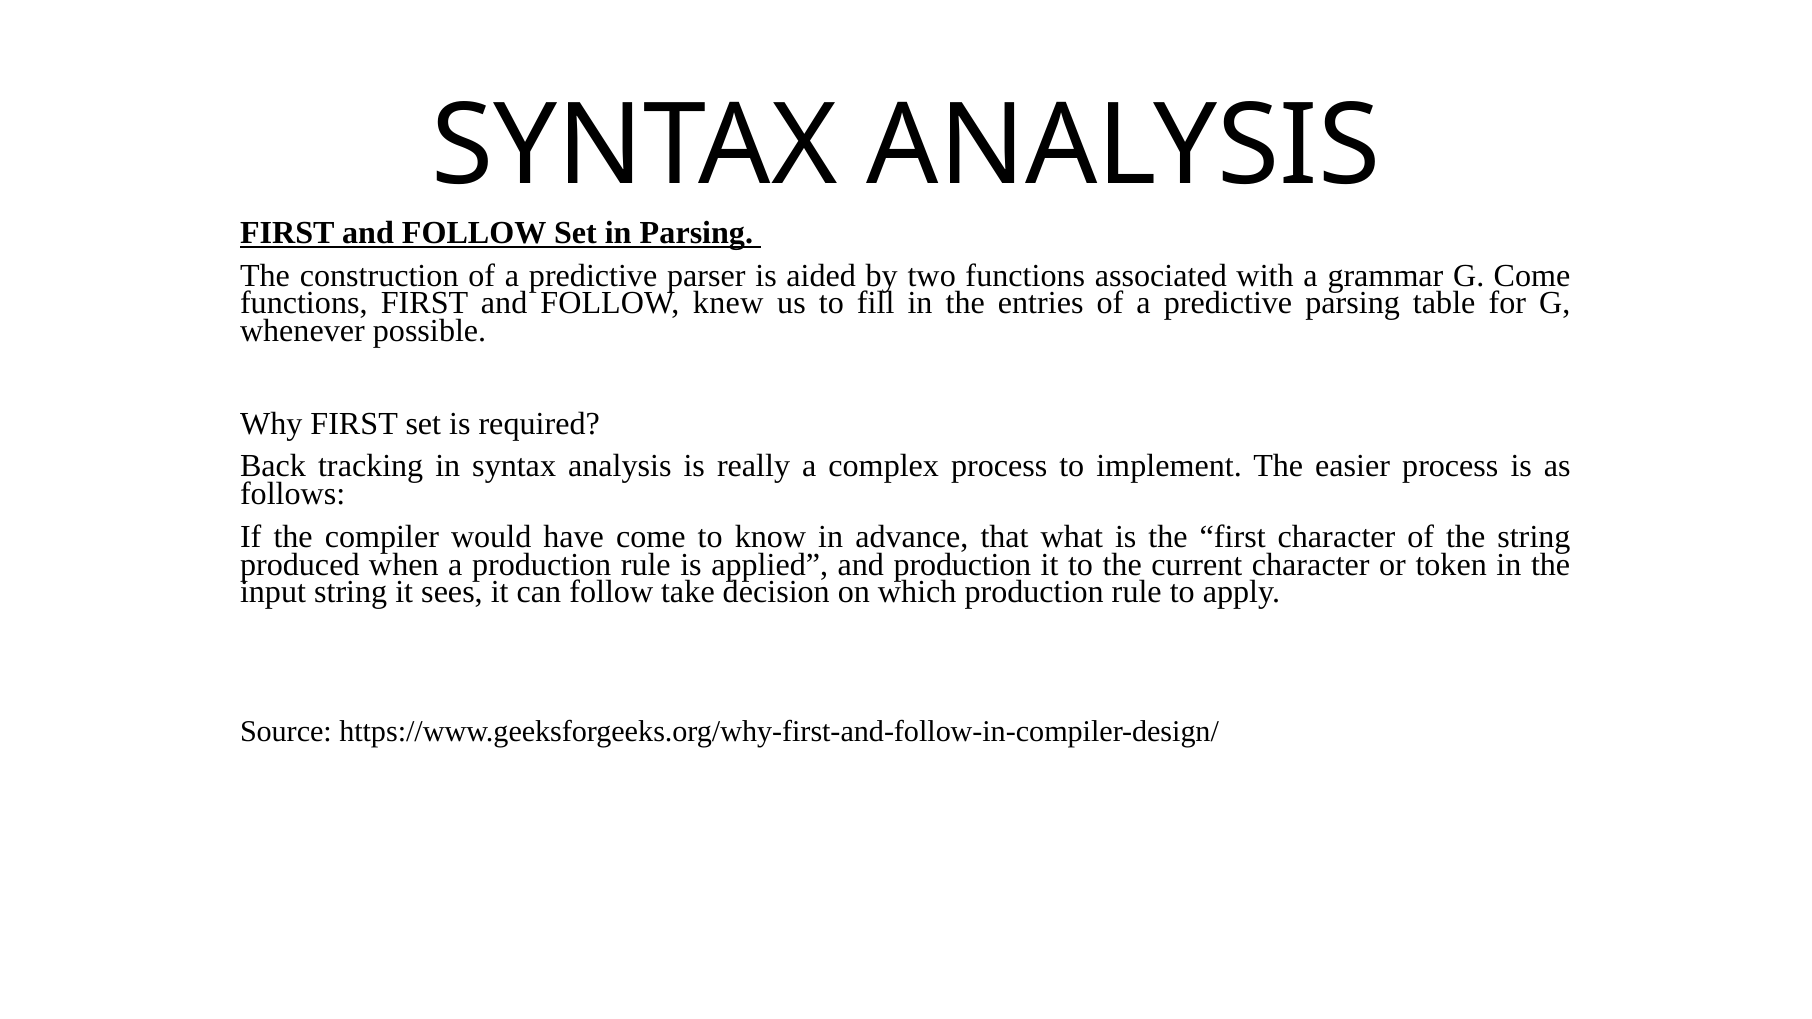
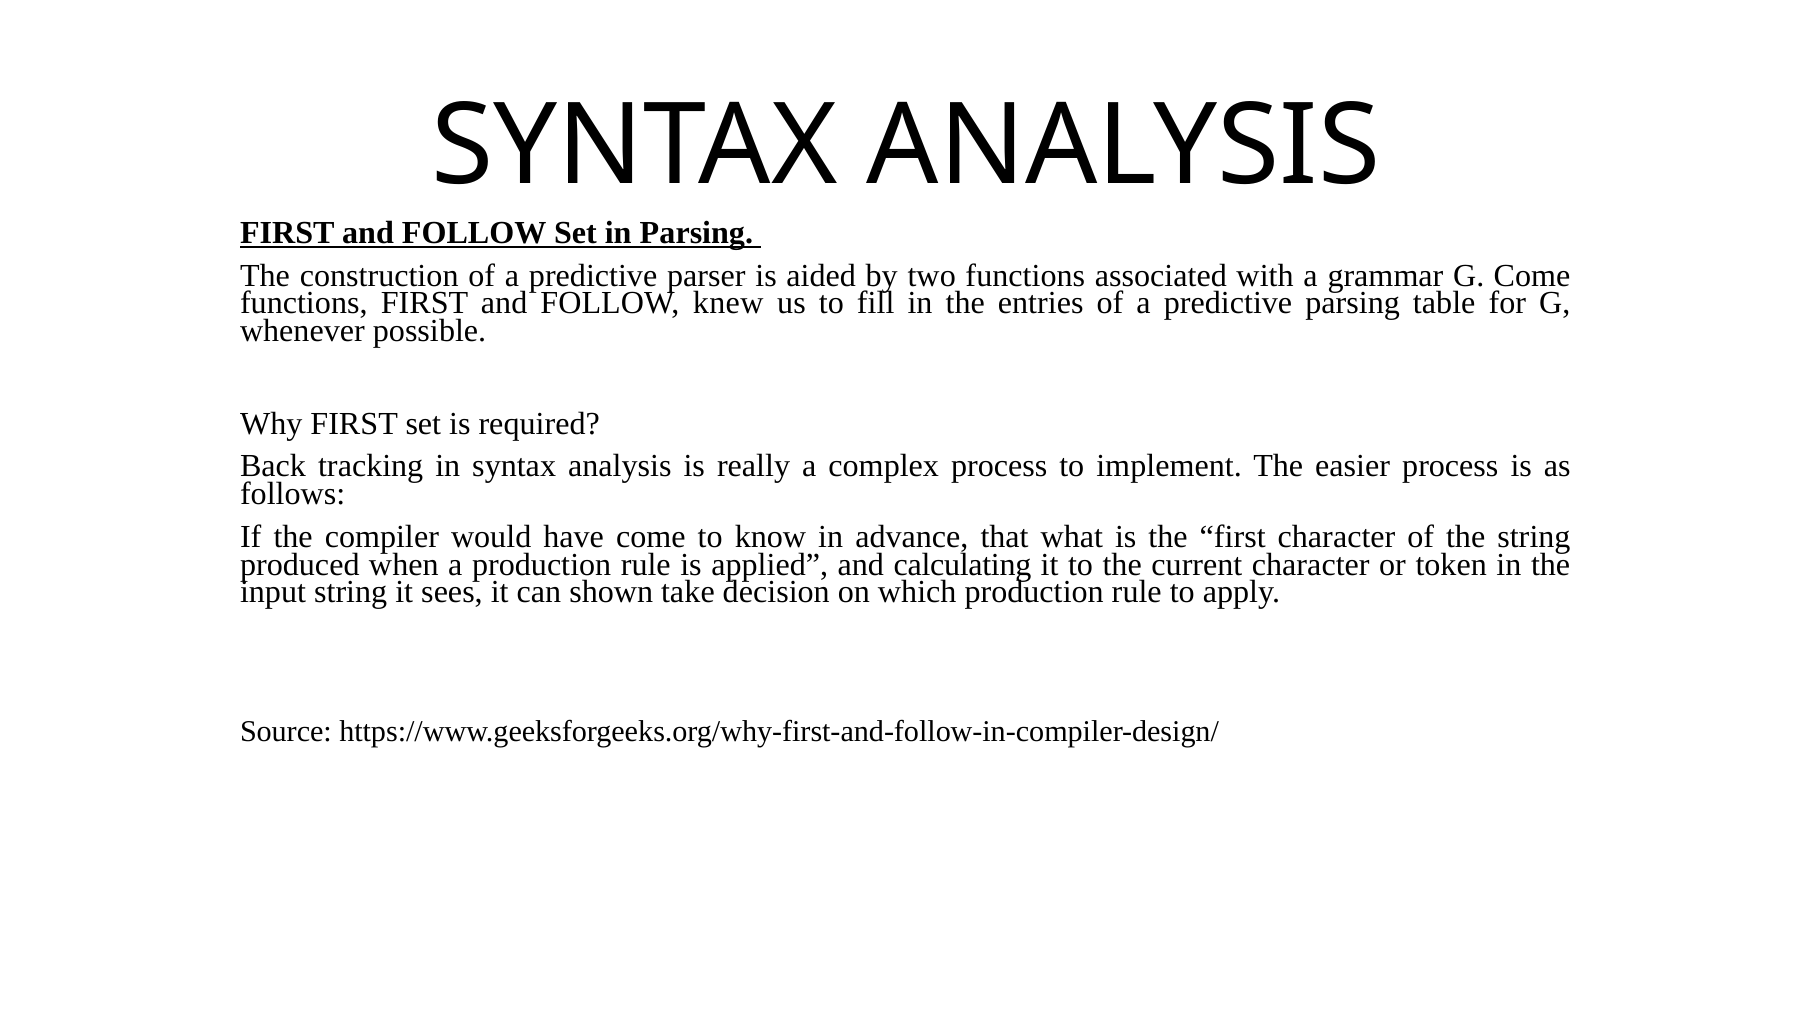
and production: production -> calculating
can follow: follow -> shown
